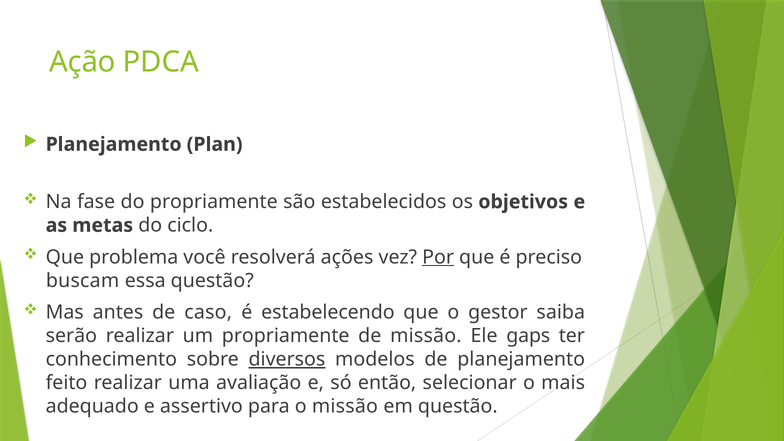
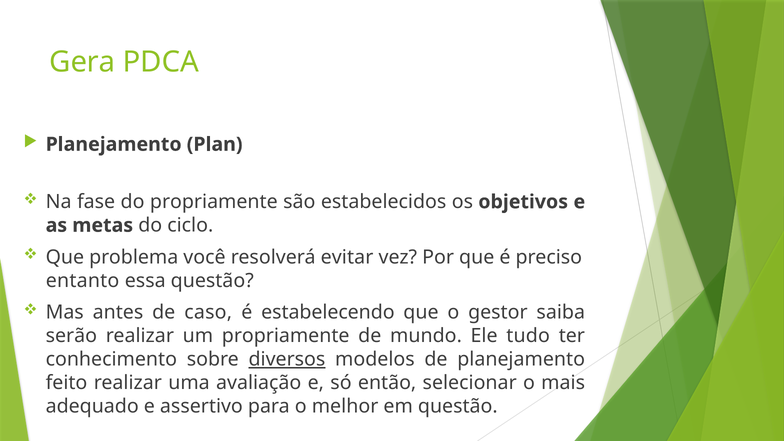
Ação: Ação -> Gera
ações: ações -> evitar
Por underline: present -> none
buscam: buscam -> entanto
de missão: missão -> mundo
gaps: gaps -> tudo
o missão: missão -> melhor
